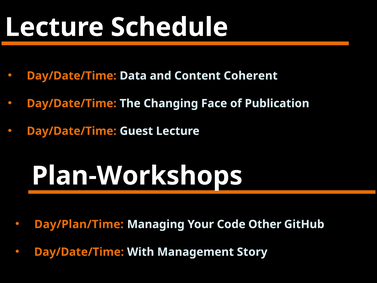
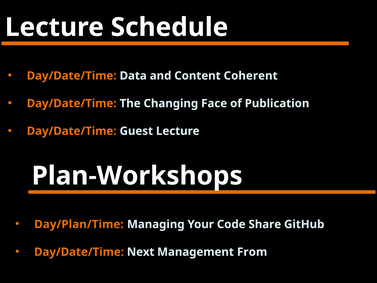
Other: Other -> Share
With: With -> Next
Story: Story -> From
